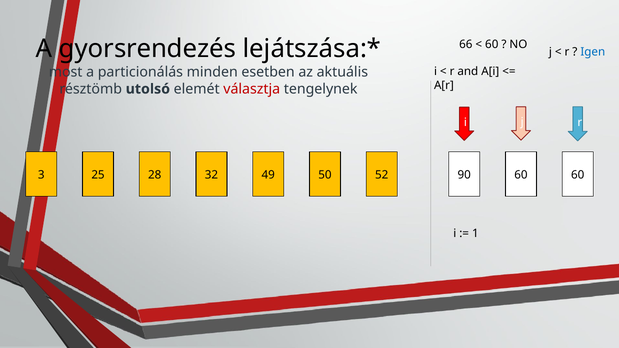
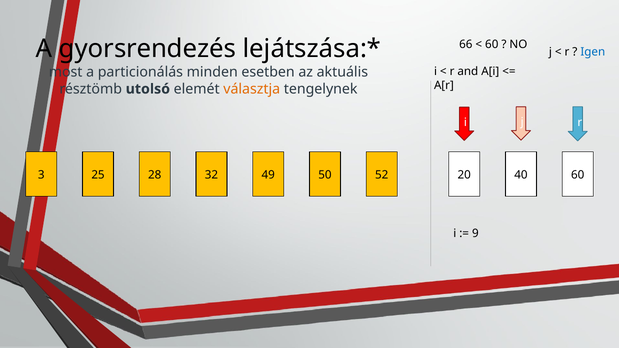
választja colour: red -> orange
90: 90 -> 20
25 60: 60 -> 40
1: 1 -> 9
